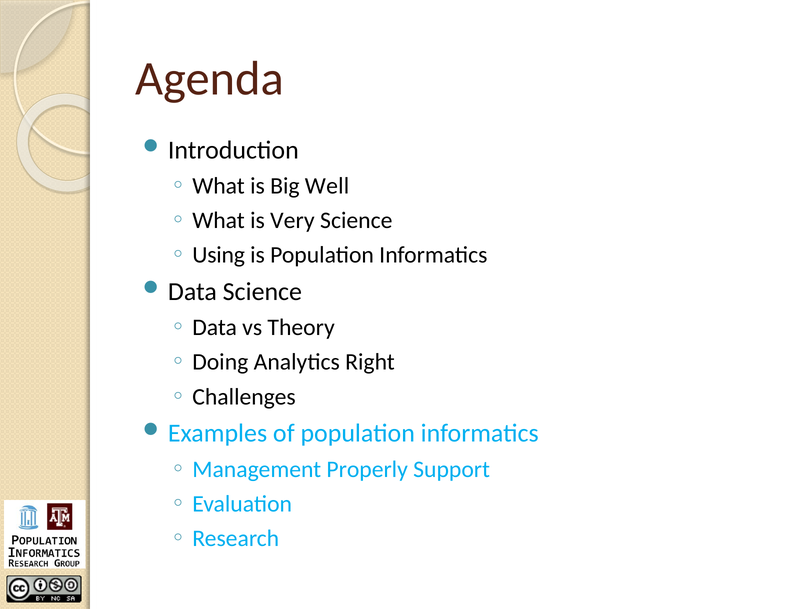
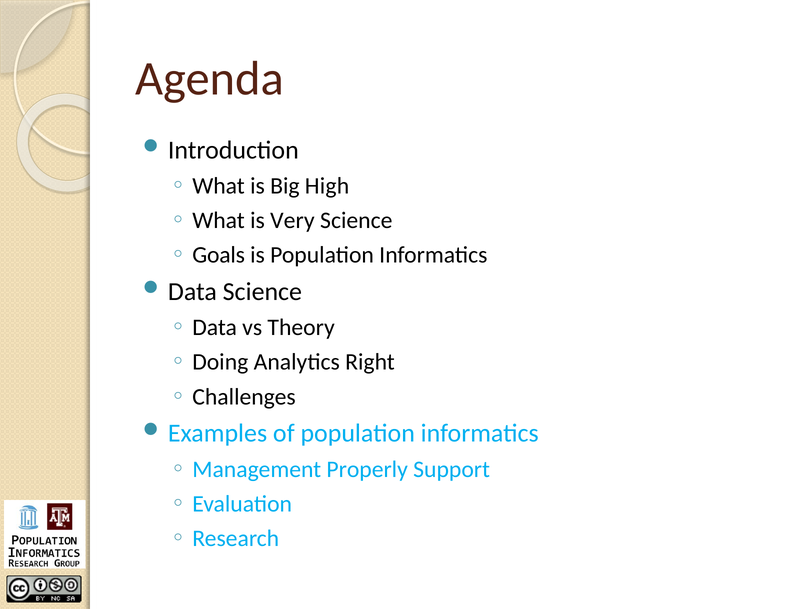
Well: Well -> High
Using: Using -> Goals
